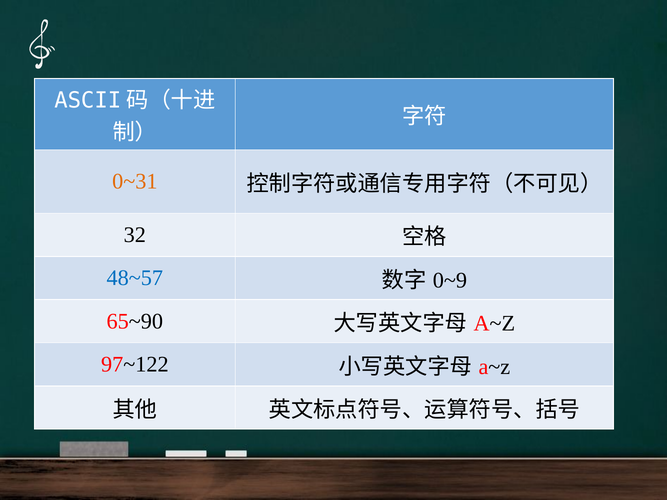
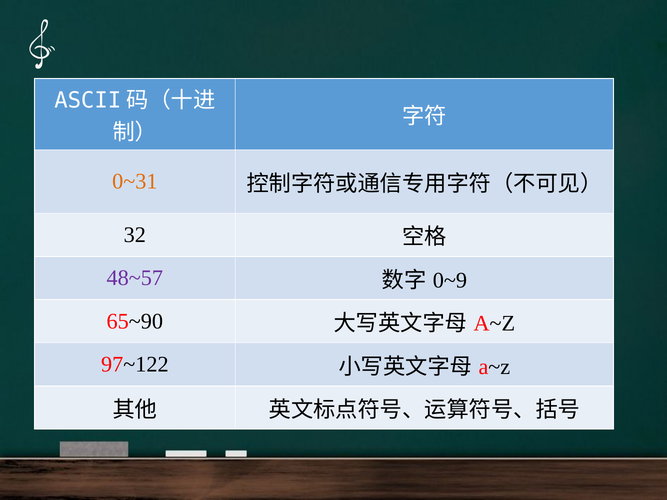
48~57 colour: blue -> purple
